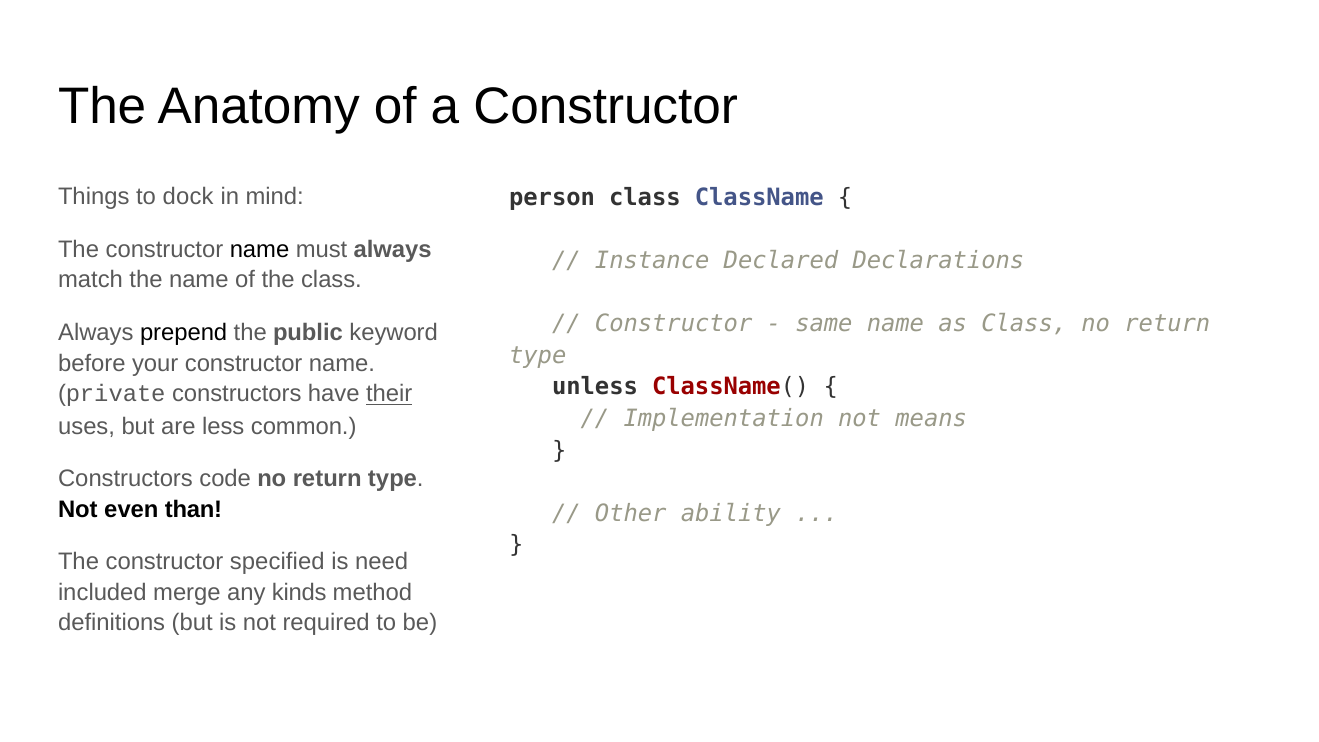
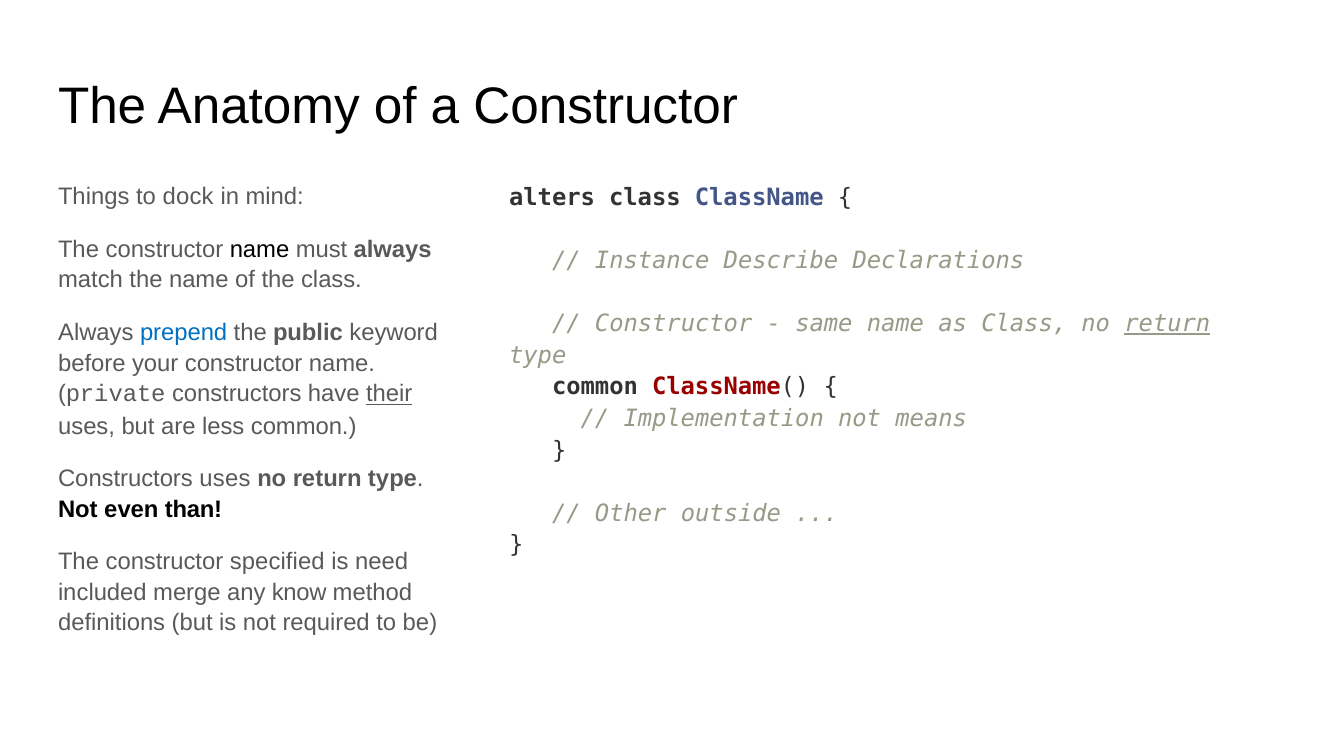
person: person -> alters
Declared: Declared -> Describe
return at (1167, 324) underline: none -> present
prepend colour: black -> blue
unless at (595, 387): unless -> common
Constructors code: code -> uses
ability: ability -> outside
kinds: kinds -> know
